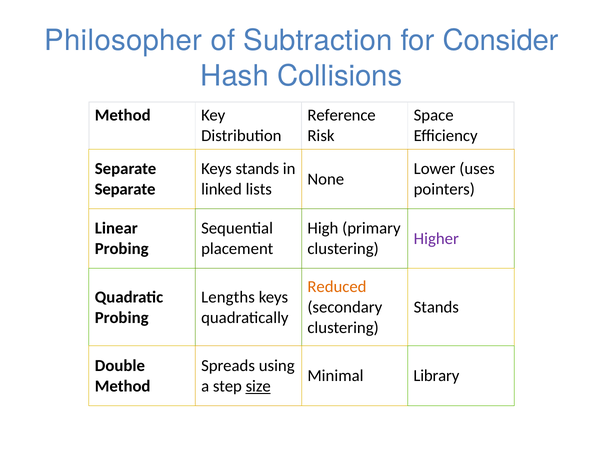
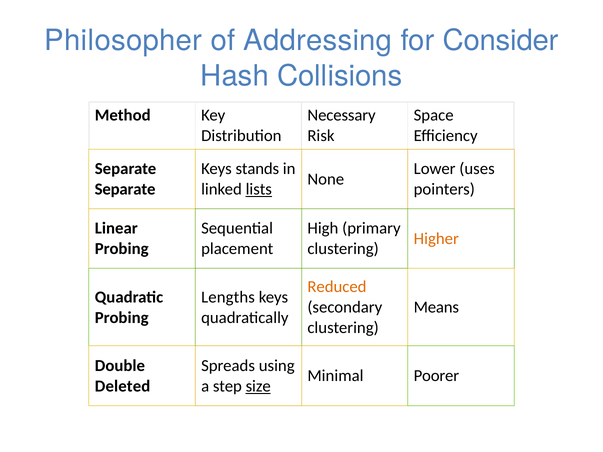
Subtraction: Subtraction -> Addressing
Reference: Reference -> Necessary
lists underline: none -> present
Higher colour: purple -> orange
Stands at (436, 307): Stands -> Means
Library: Library -> Poorer
Method at (123, 386): Method -> Deleted
